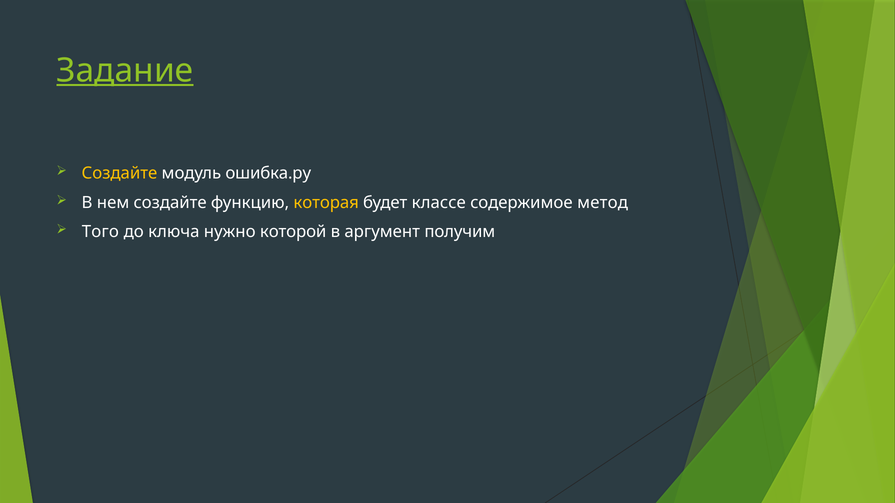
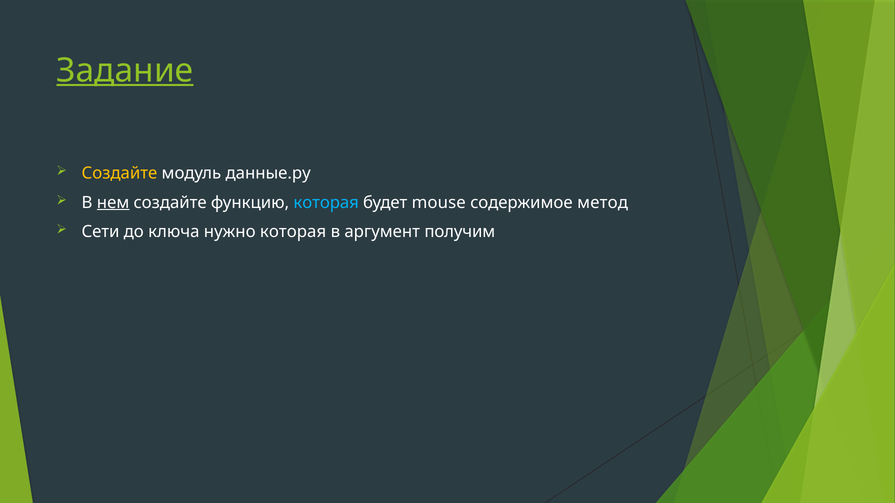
ошибка.py: ошибка.py -> данные.py
нем underline: none -> present
которая at (326, 203) colour: yellow -> light blue
классе: классе -> mouse
Того: Того -> Сети
нужно которой: которой -> которая
